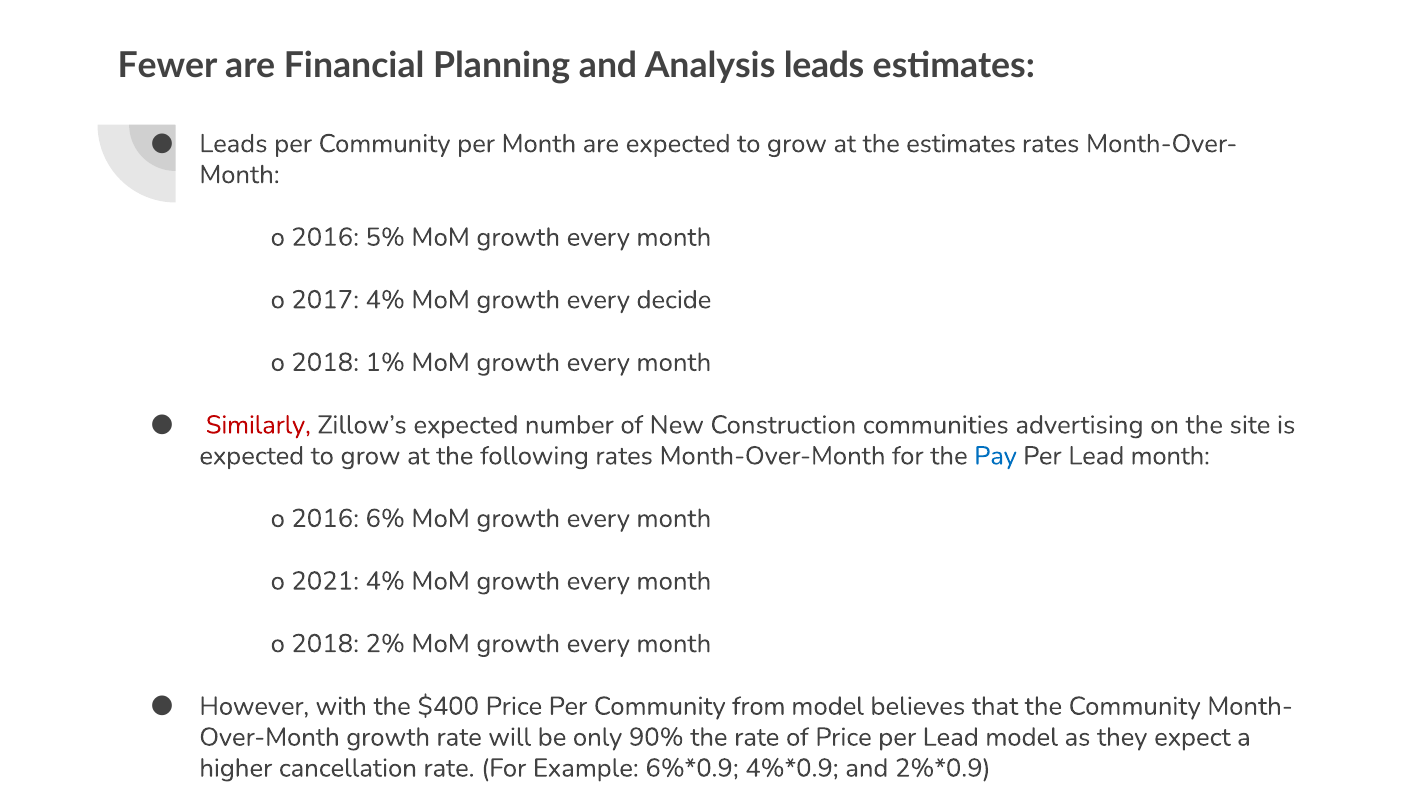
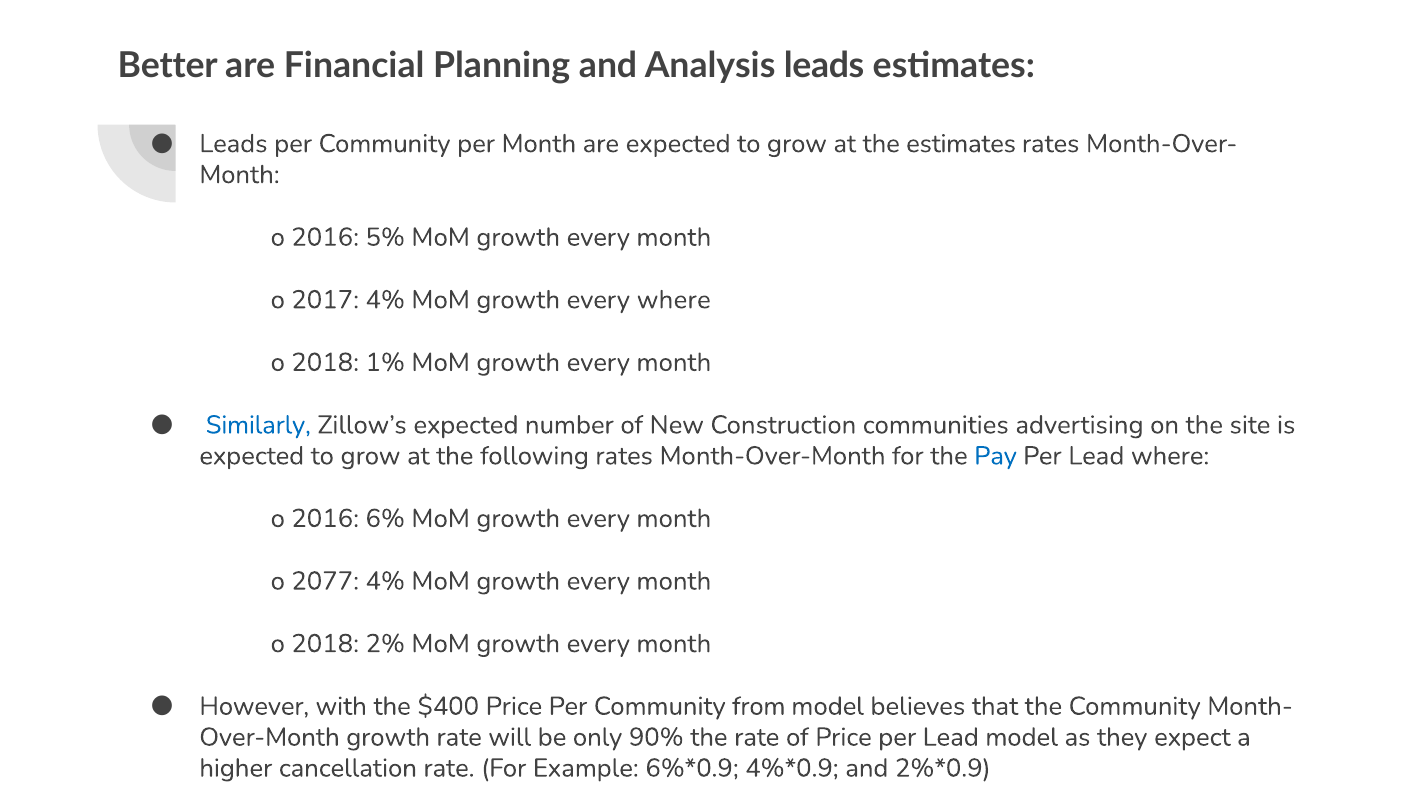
Fewer: Fewer -> Better
every decide: decide -> where
Similarly colour: red -> blue
Lead month: month -> where
2021: 2021 -> 2077
